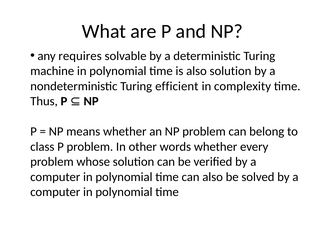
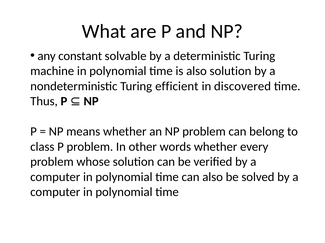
requires: requires -> constant
complexity: complexity -> discovered
